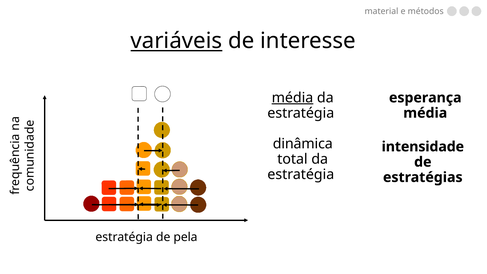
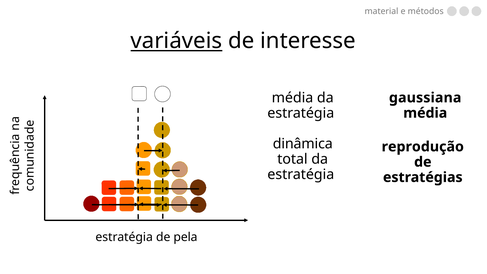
média at (293, 98) underline: present -> none
esperança: esperança -> gaussiana
intensidade: intensidade -> reprodução
